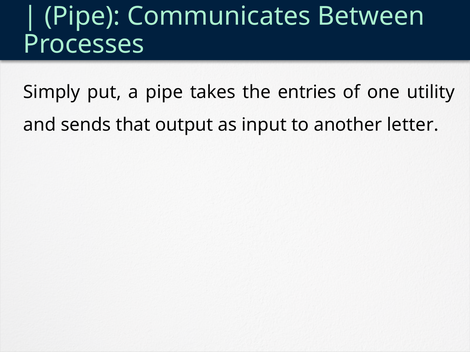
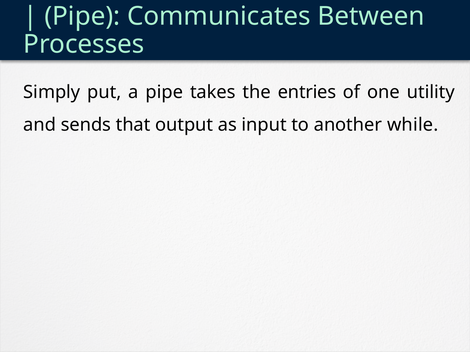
letter: letter -> while
